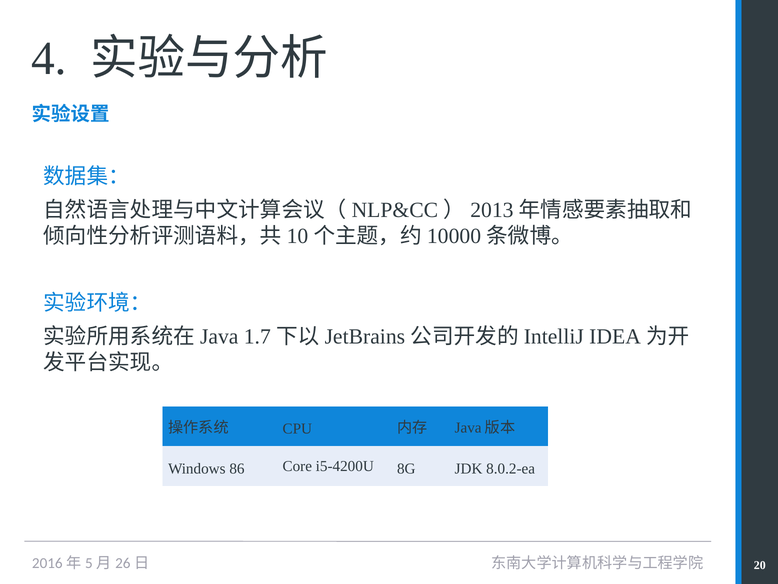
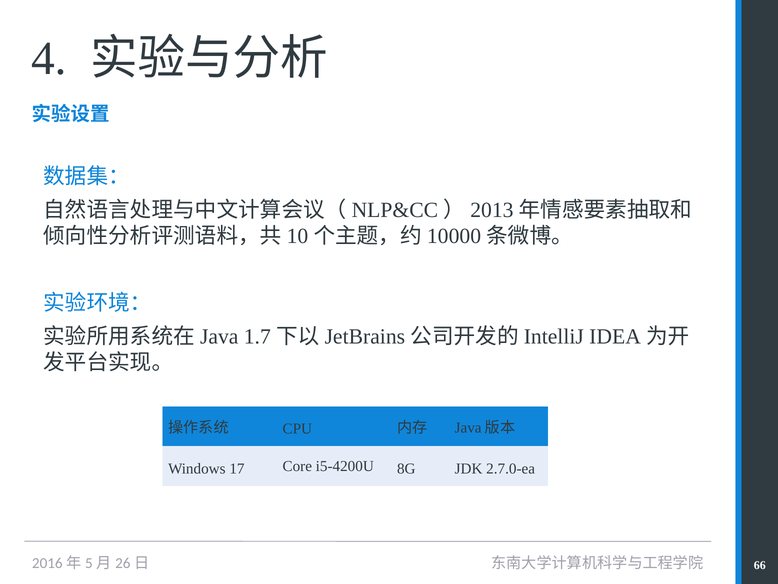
86: 86 -> 17
8.0.2-ea: 8.0.2-ea -> 2.7.0-ea
20: 20 -> 66
